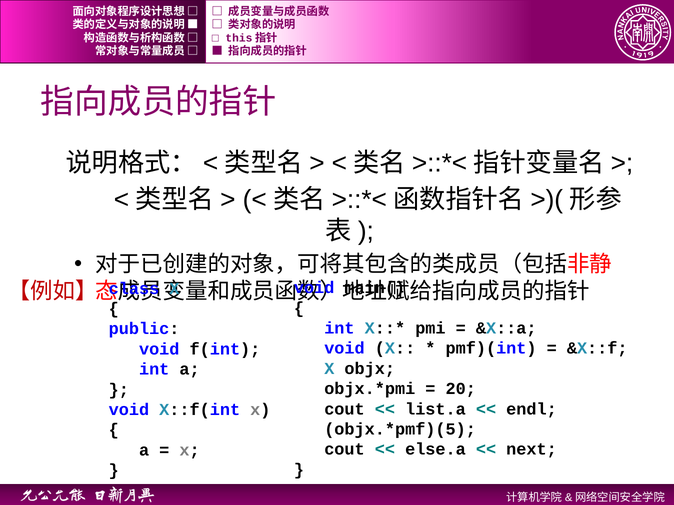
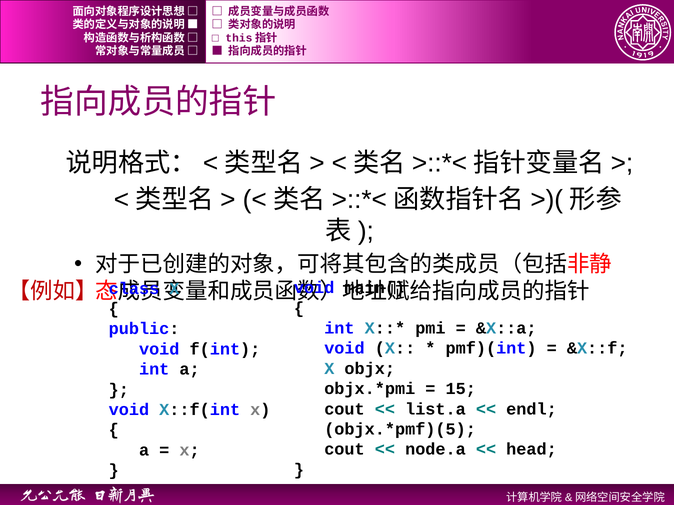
20: 20 -> 15
else.a: else.a -> node.a
next: next -> head
